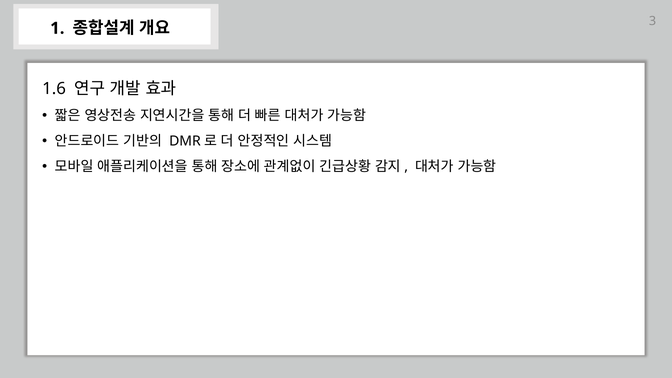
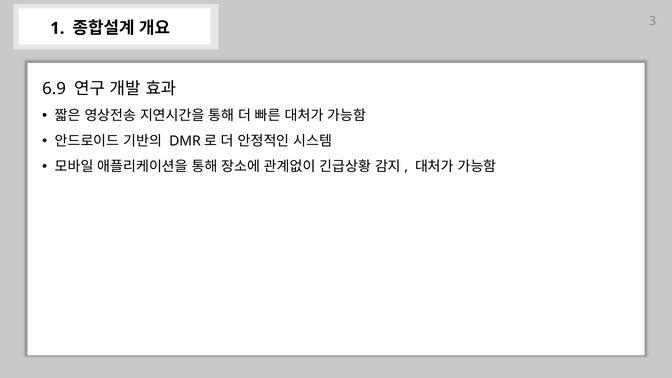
1.6: 1.6 -> 6.9
